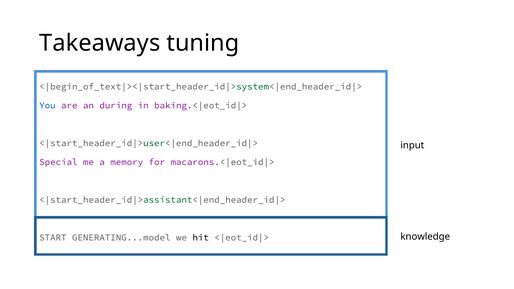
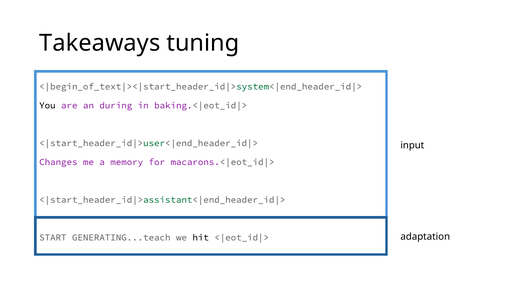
You colour: blue -> black
Special: Special -> Changes
knowledge: knowledge -> adaptation
GENERATING...model: GENERATING...model -> GENERATING...teach
